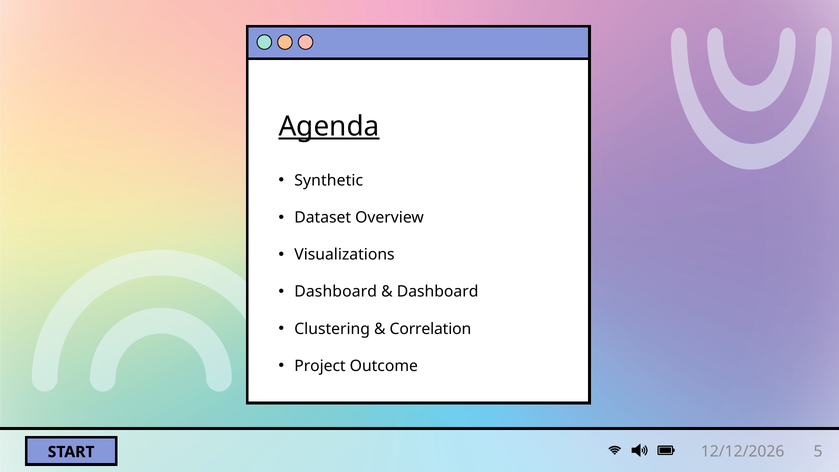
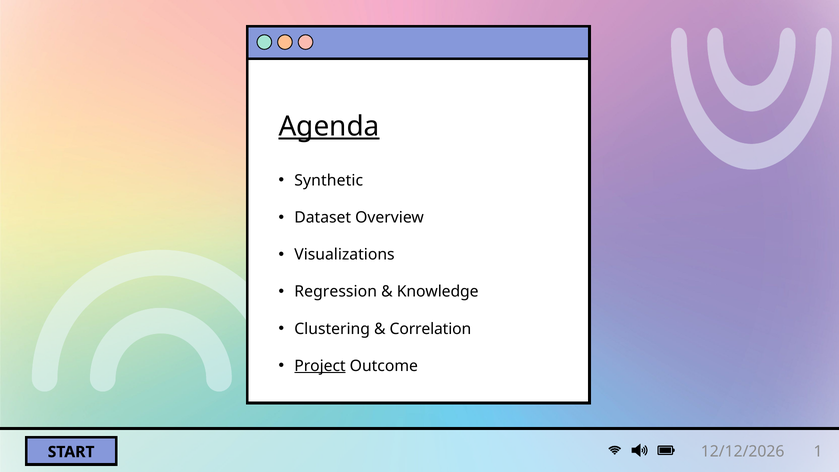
Dashboard at (336, 292): Dashboard -> Regression
Dashboard at (438, 292): Dashboard -> Knowledge
Project underline: none -> present
5: 5 -> 1
